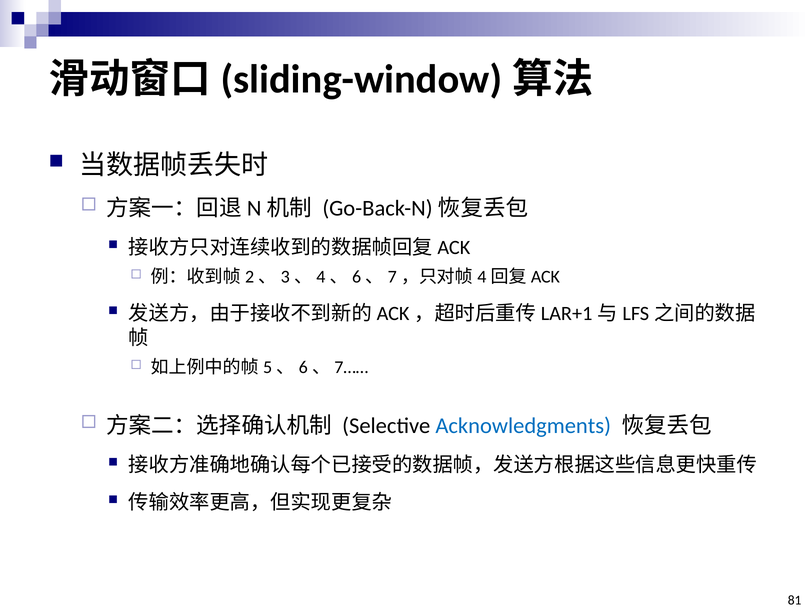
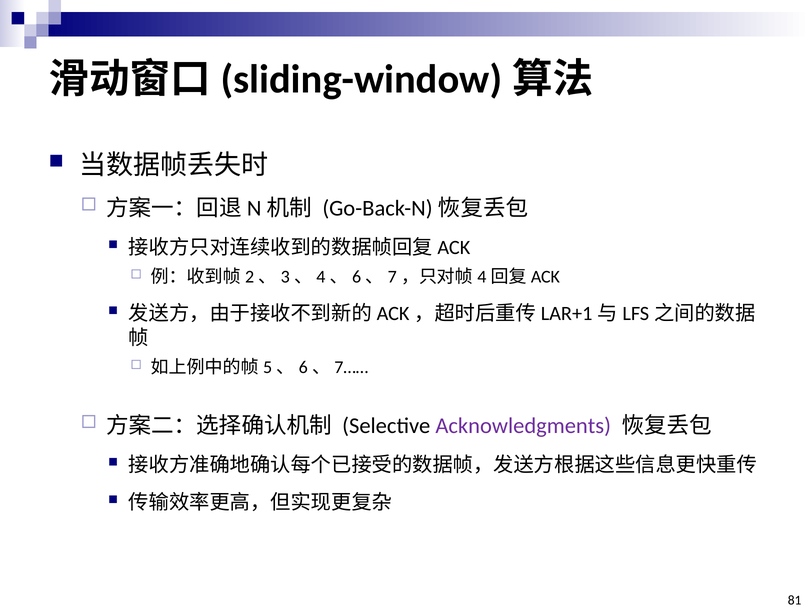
Acknowledgments colour: blue -> purple
